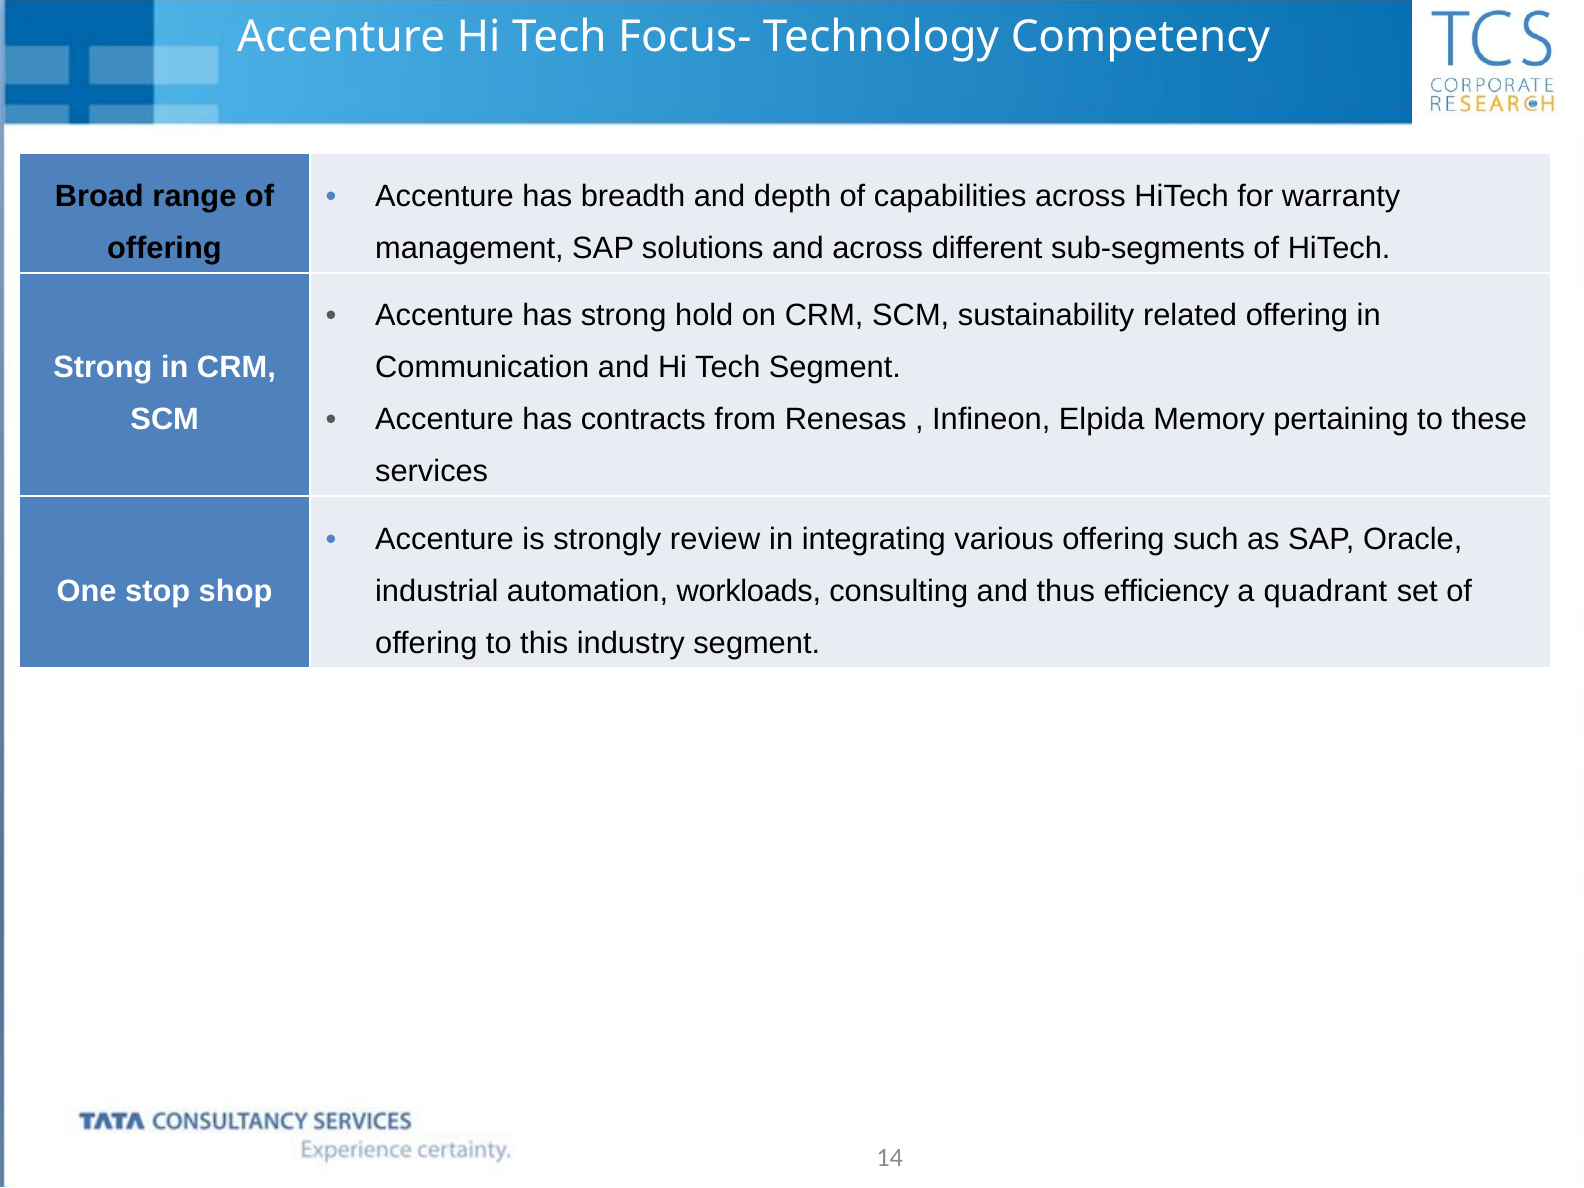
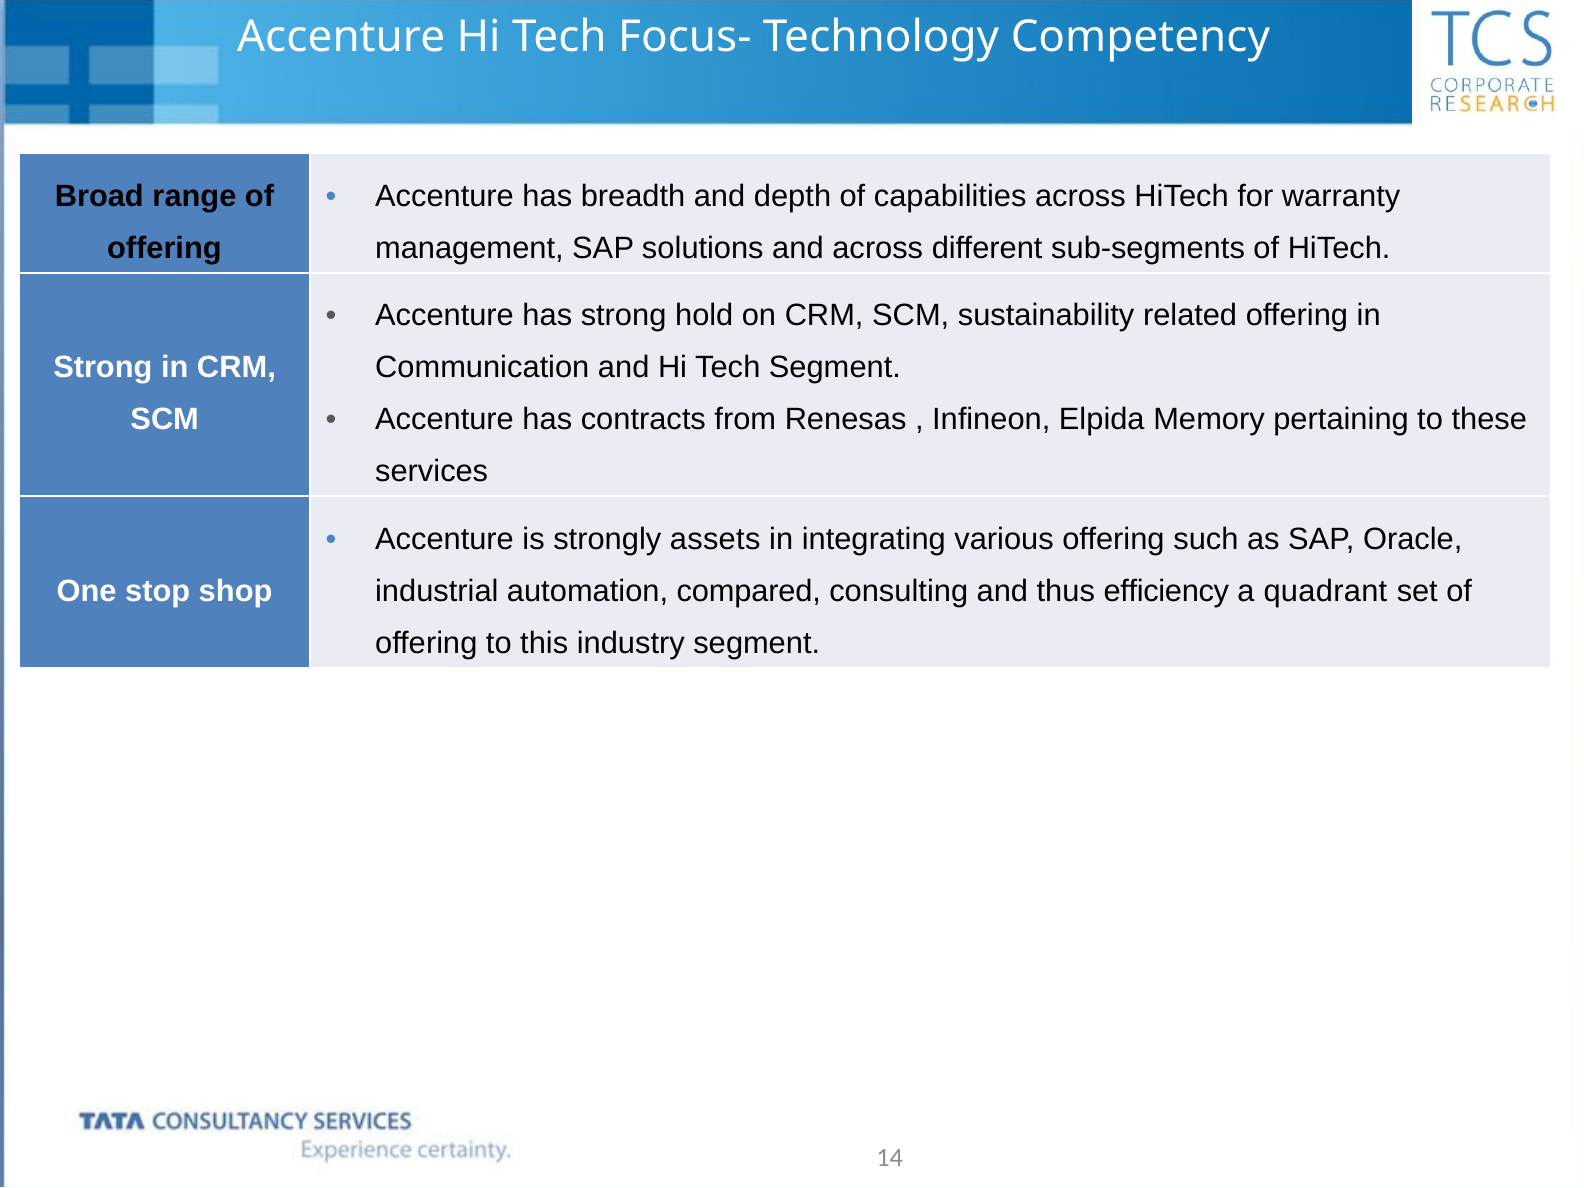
review: review -> assets
workloads: workloads -> compared
